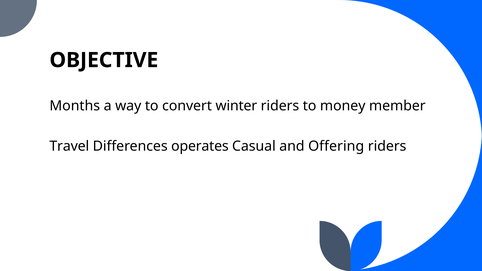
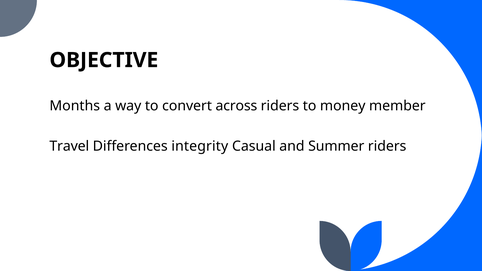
winter: winter -> across
operates: operates -> integrity
Offering: Offering -> Summer
